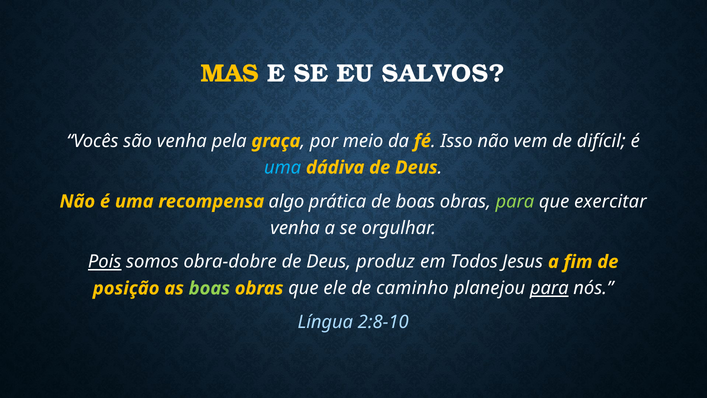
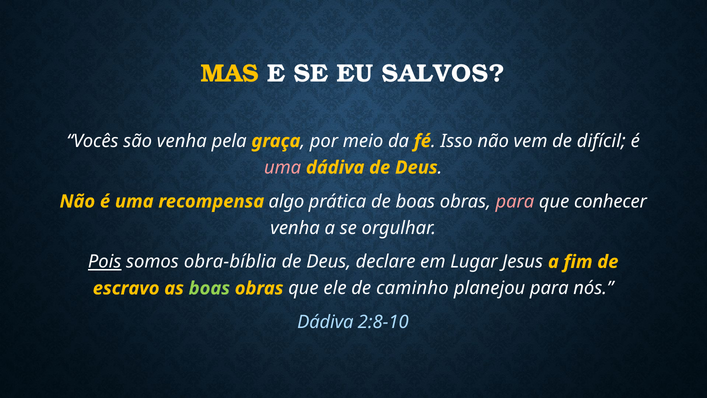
uma at (283, 167) colour: light blue -> pink
para at (515, 201) colour: light green -> pink
exercitar: exercitar -> conhecer
obra-dobre: obra-dobre -> obra-bíblia
produz: produz -> declare
Todos: Todos -> Lugar
posição: posição -> escravo
para at (549, 288) underline: present -> none
Língua at (325, 322): Língua -> Dádiva
